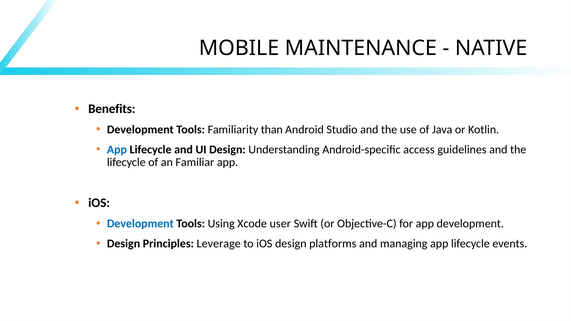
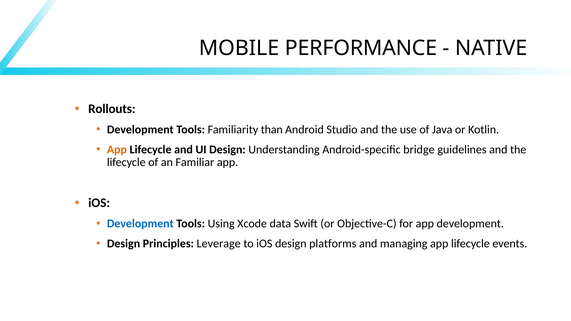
MAINTENANCE: MAINTENANCE -> PERFORMANCE
Benefits: Benefits -> Rollouts
App at (117, 150) colour: blue -> orange
access: access -> bridge
user: user -> data
